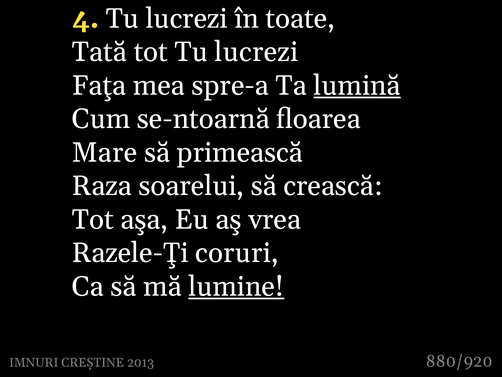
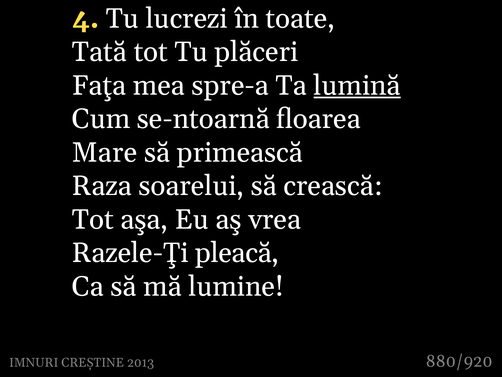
tot Tu lucrezi: lucrezi -> plăceri
coruri: coruri -> pleacă
lumine underline: present -> none
